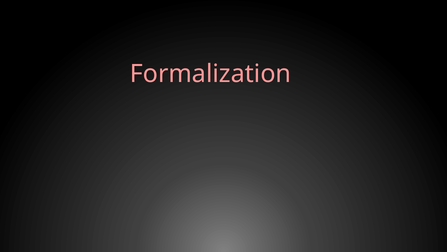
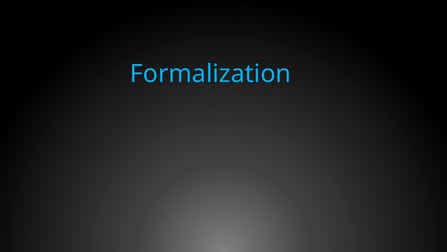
Formalization colour: pink -> light blue
